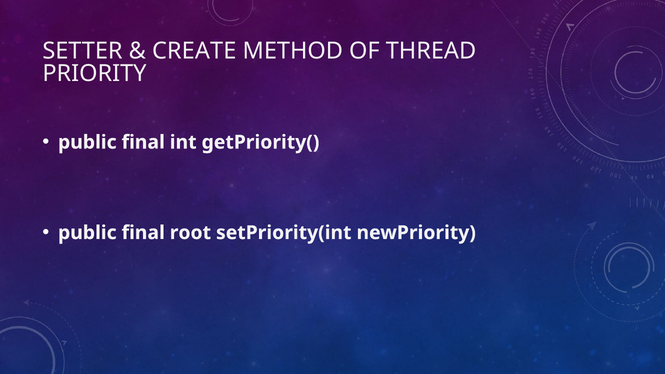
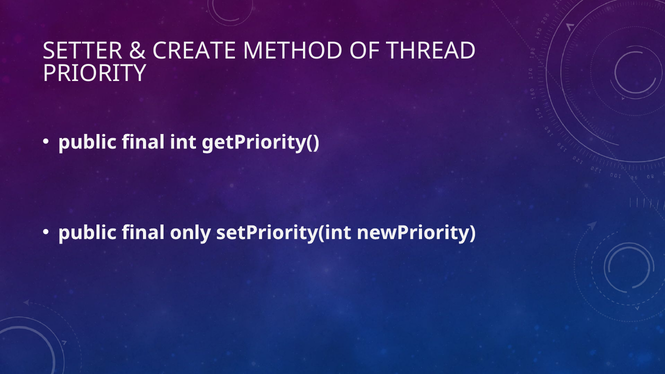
root: root -> only
